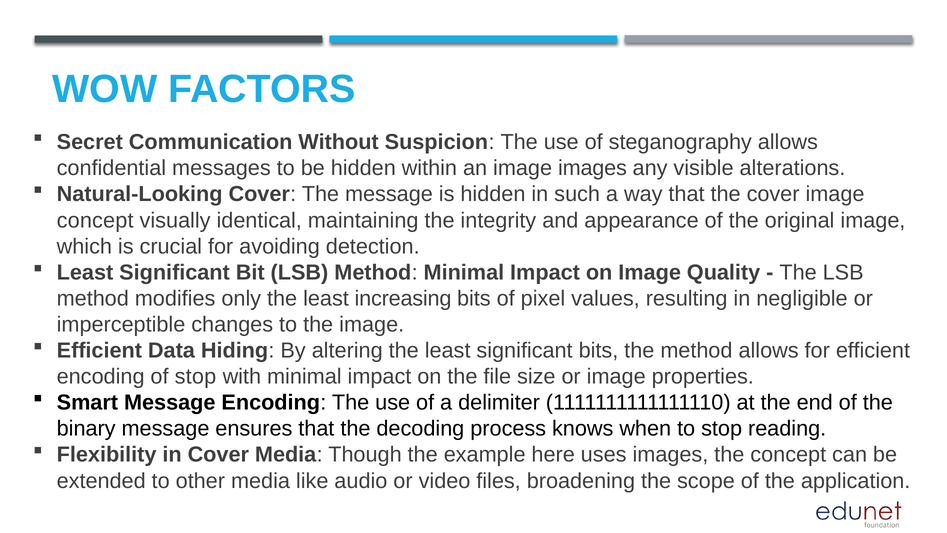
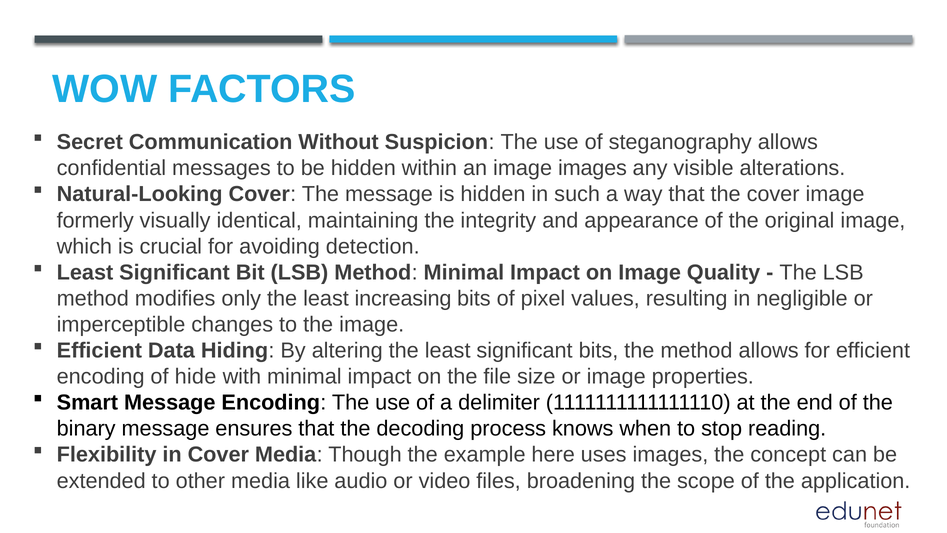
concept at (95, 220): concept -> formerly
of stop: stop -> hide
